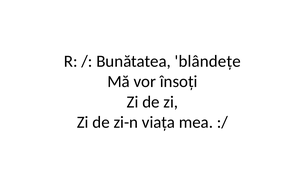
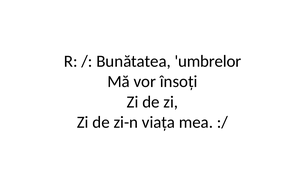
blândețe: blândețe -> umbrelor
